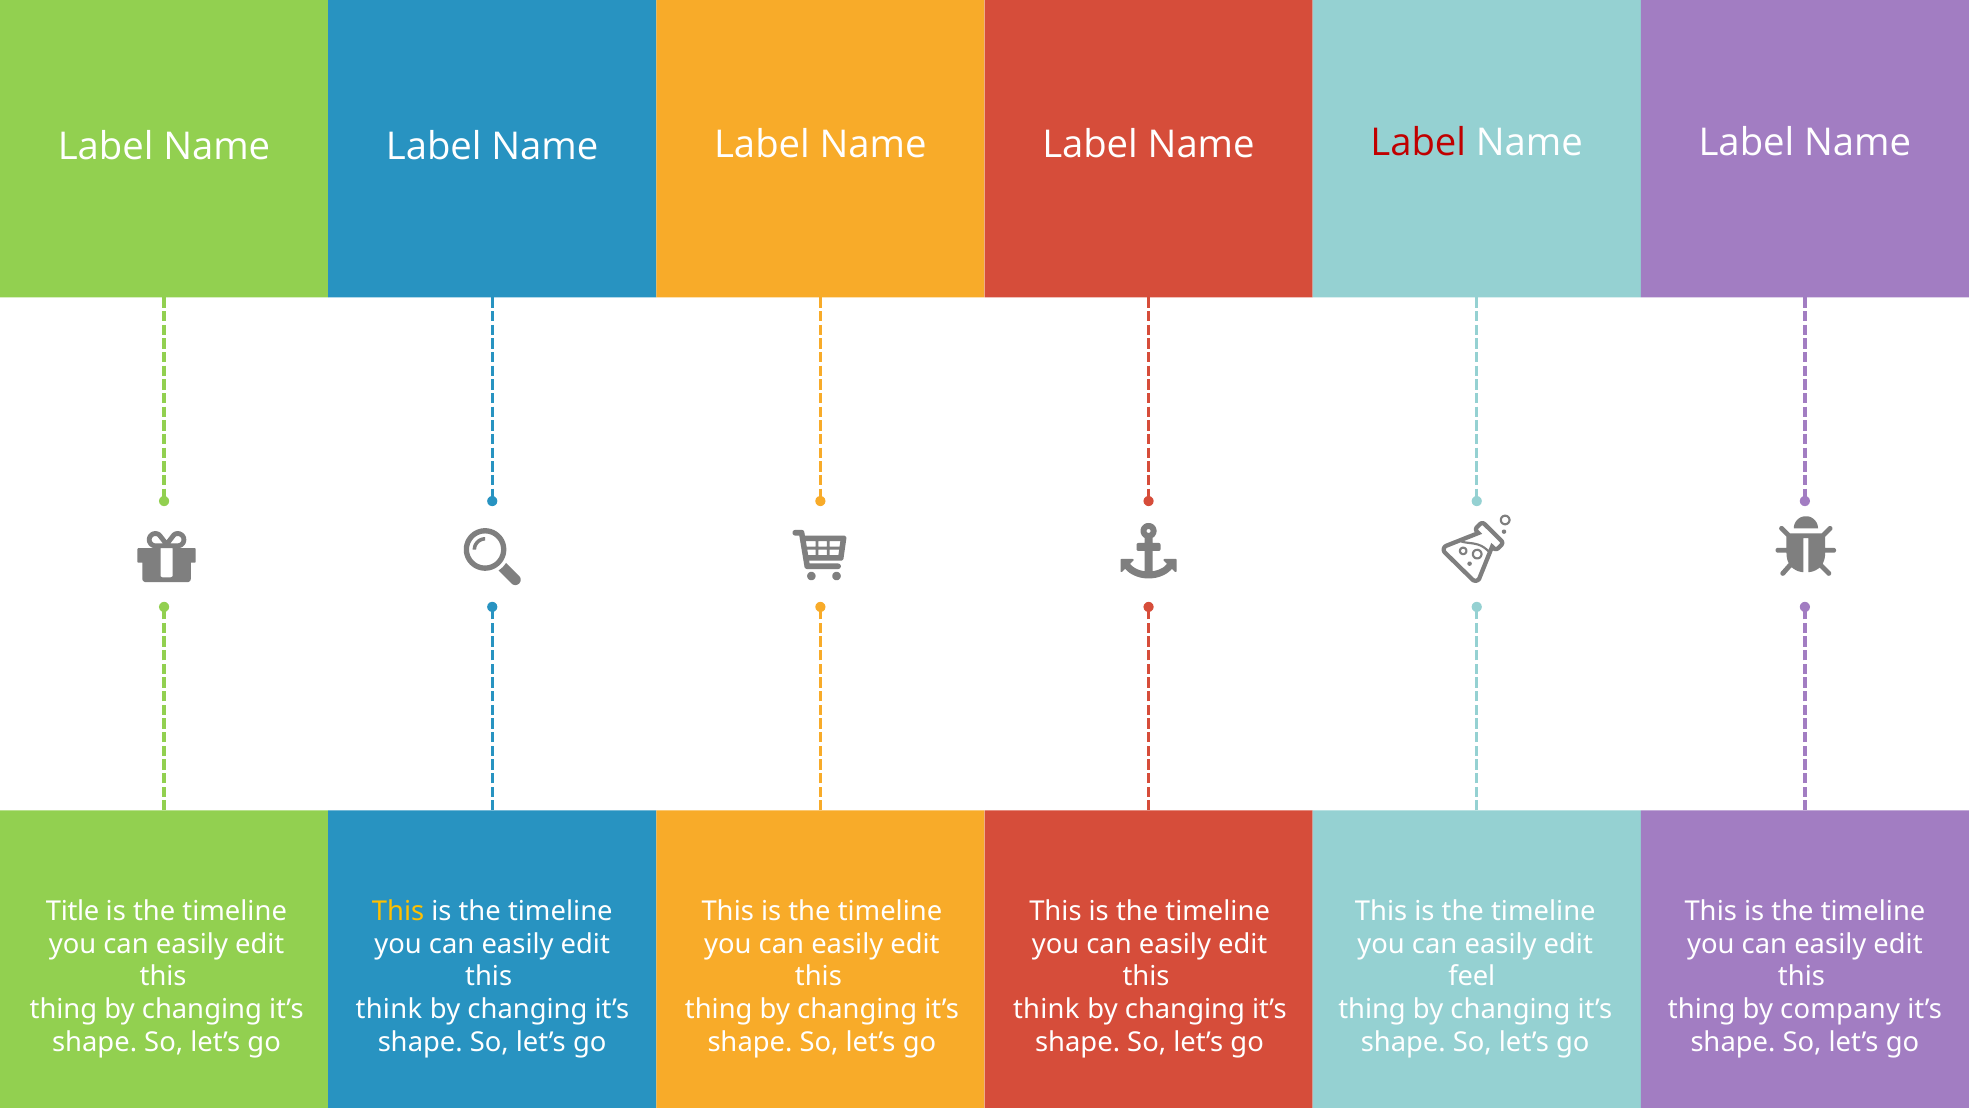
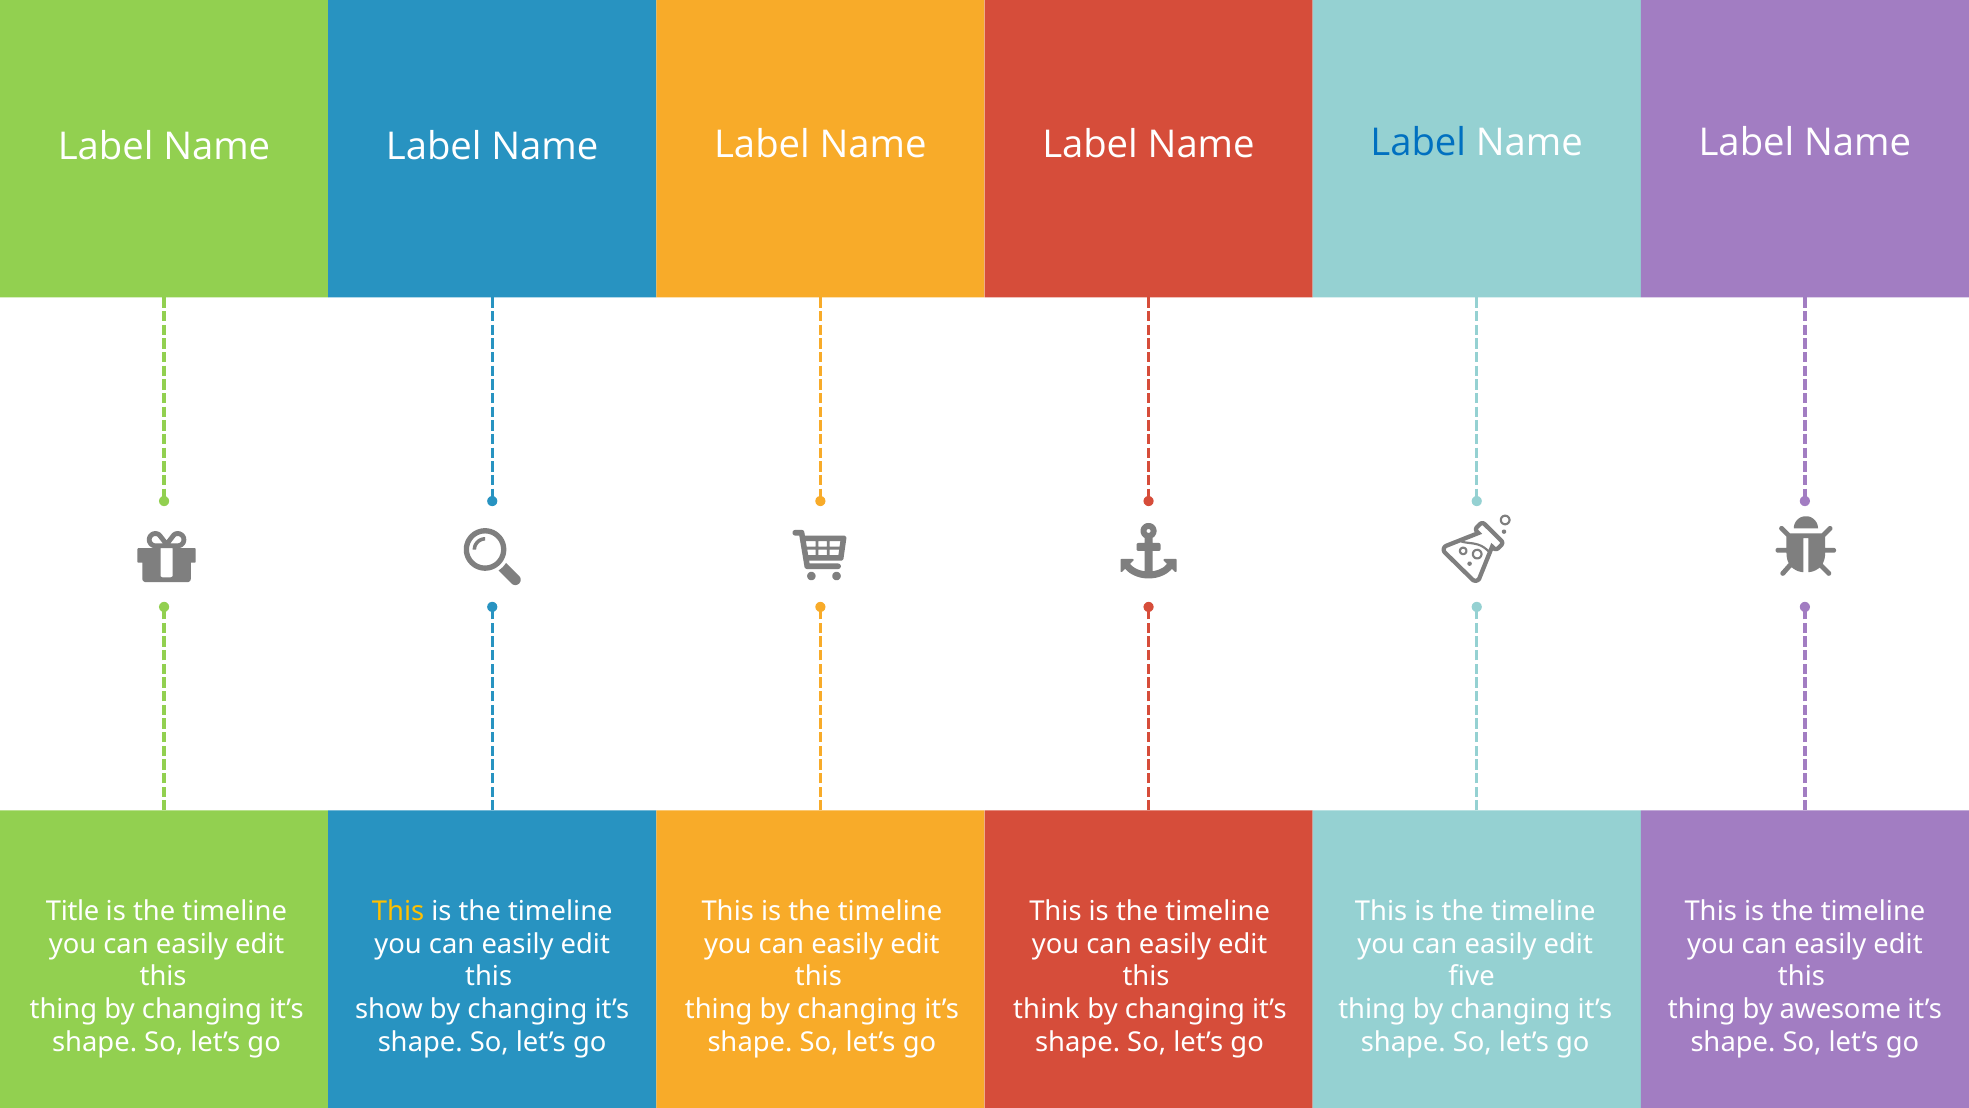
Label at (1418, 143) colour: red -> blue
feel: feel -> five
think at (389, 1009): think -> show
company: company -> awesome
